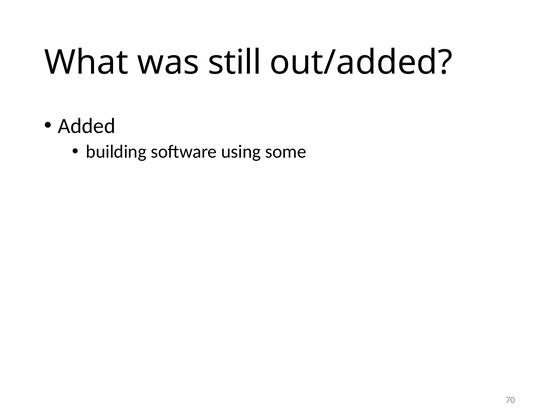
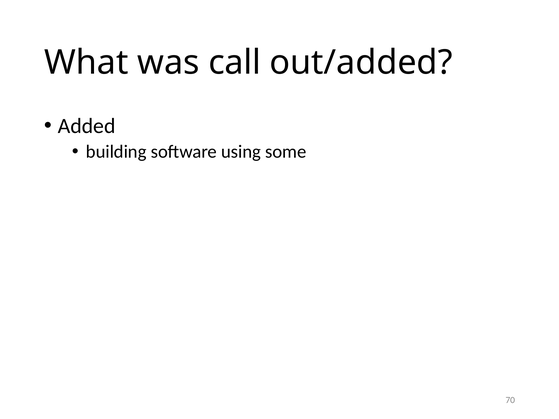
still: still -> call
